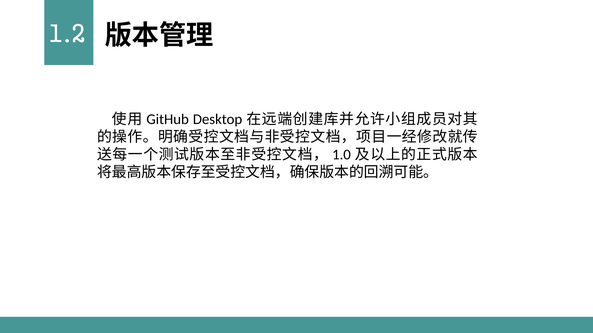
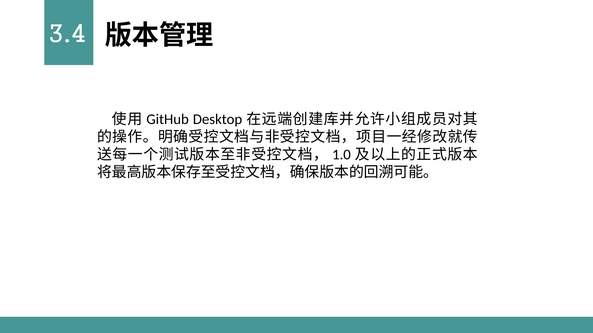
1.2: 1.2 -> 3.4
